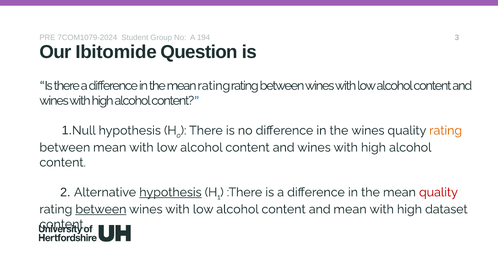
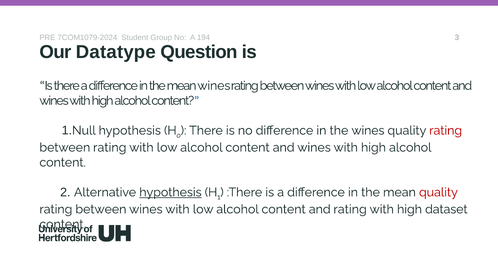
Ibitomide: Ibitomide -> Datatype
mean rating: rating -> wines
rating at (446, 131) colour: orange -> red
between mean: mean -> rating
between at (101, 209) underline: present -> none
and mean: mean -> rating
